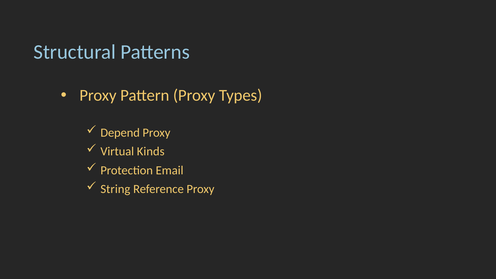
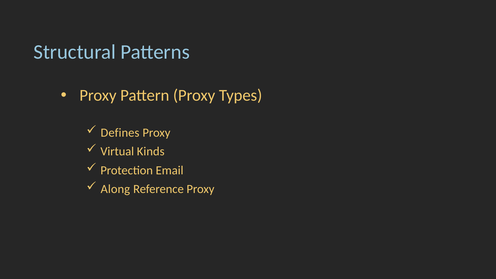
Depend: Depend -> Defines
String: String -> Along
